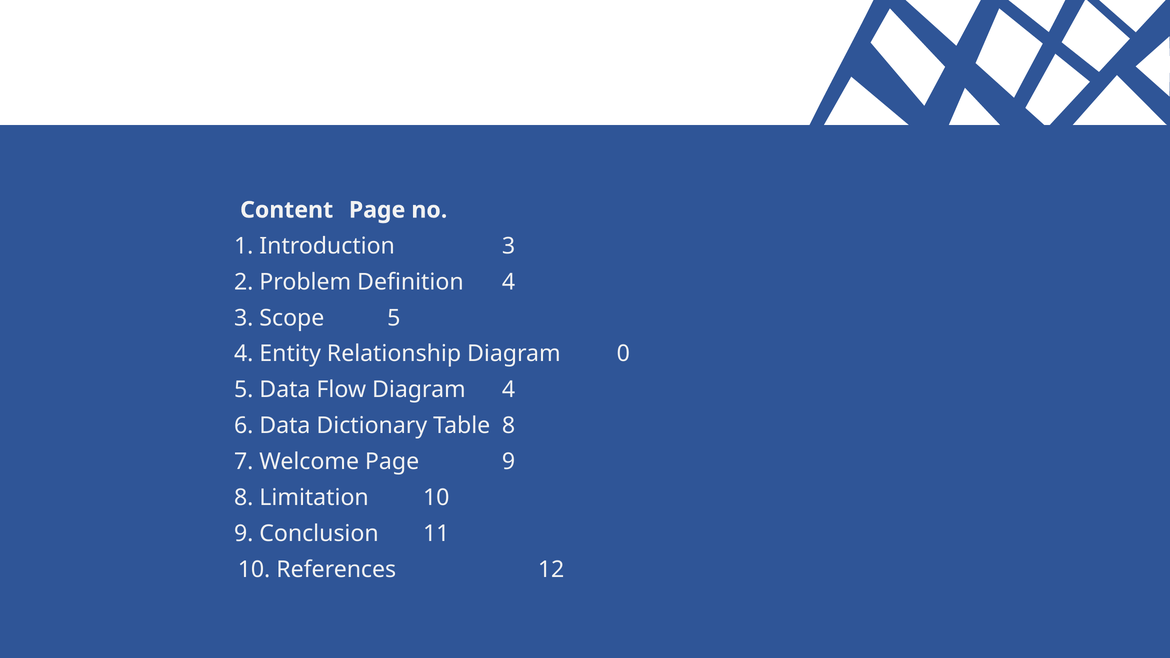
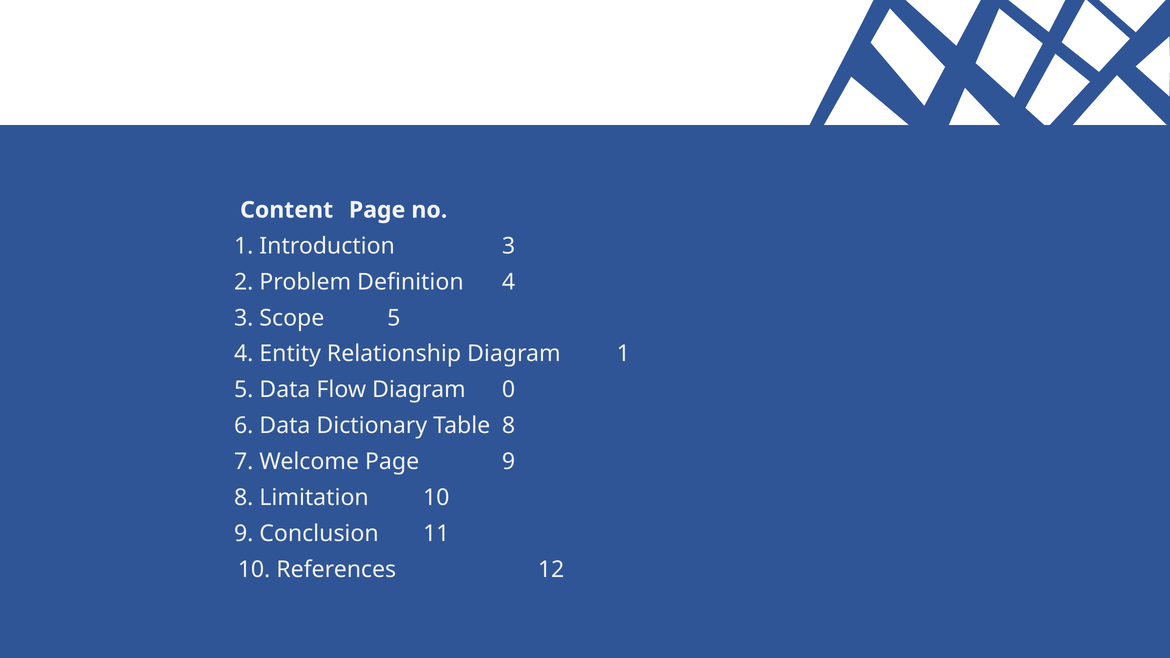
Diagram 0: 0 -> 1
Diagram 4: 4 -> 0
